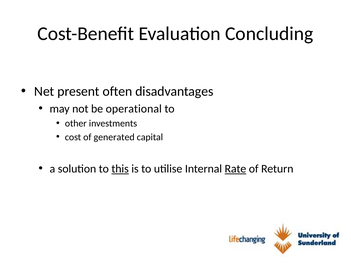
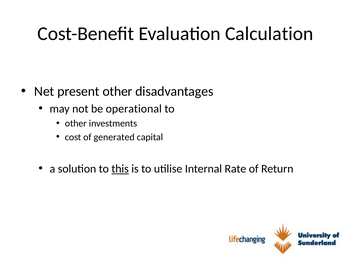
Concluding: Concluding -> Calculation
present often: often -> other
Rate underline: present -> none
